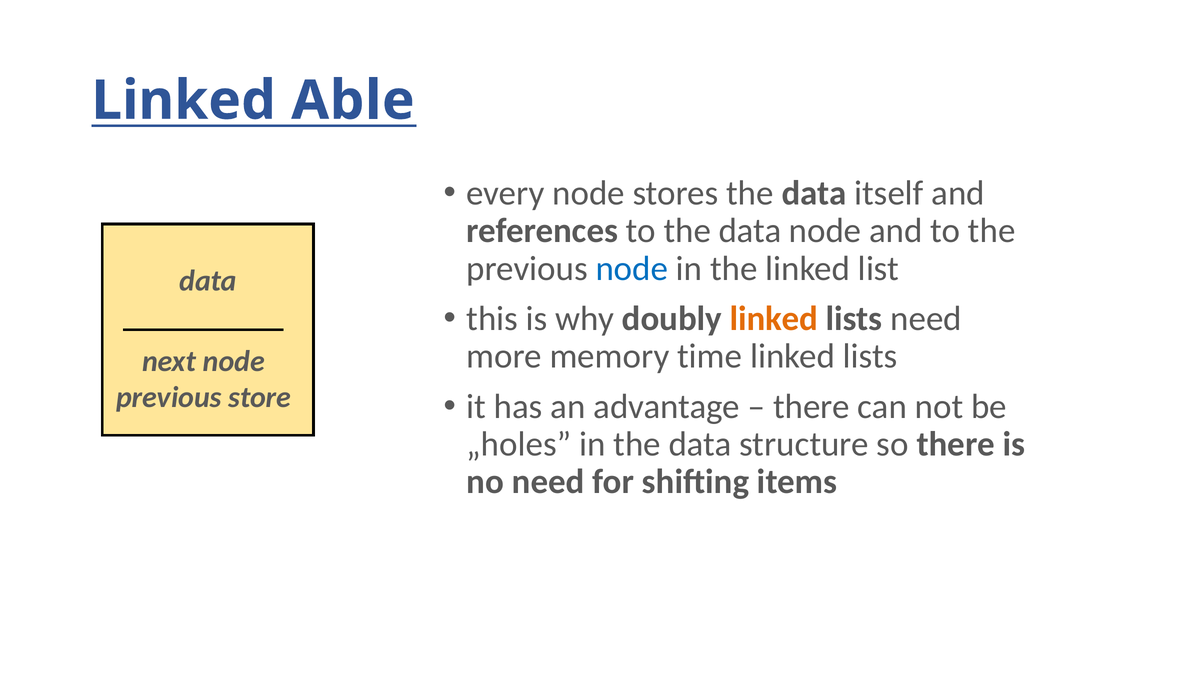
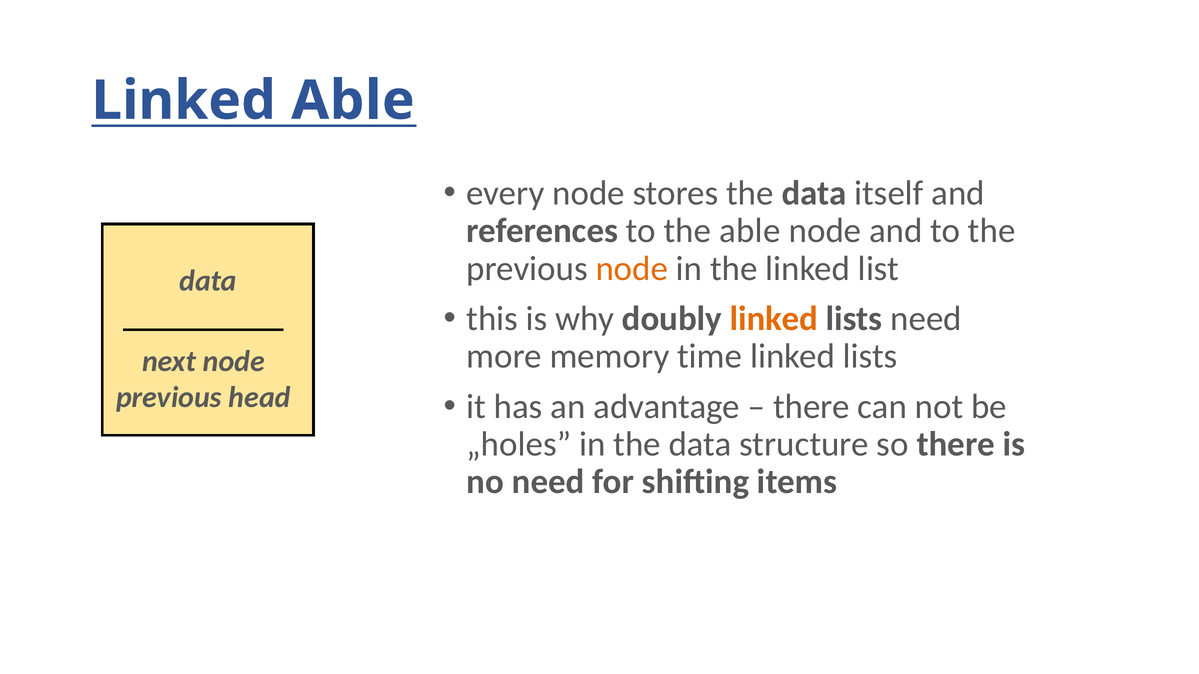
to the data: data -> able
node at (632, 269) colour: blue -> orange
store: store -> head
